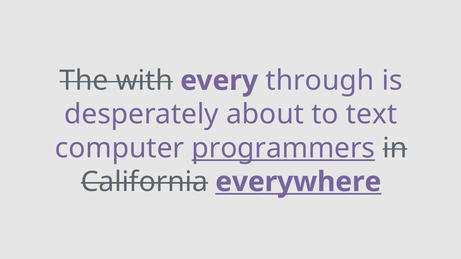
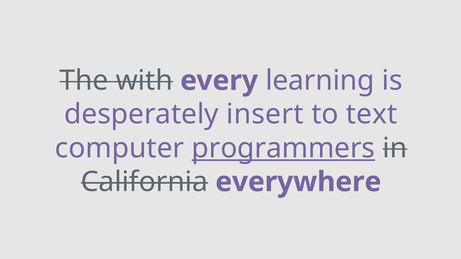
through: through -> learning
about: about -> insert
everywhere underline: present -> none
